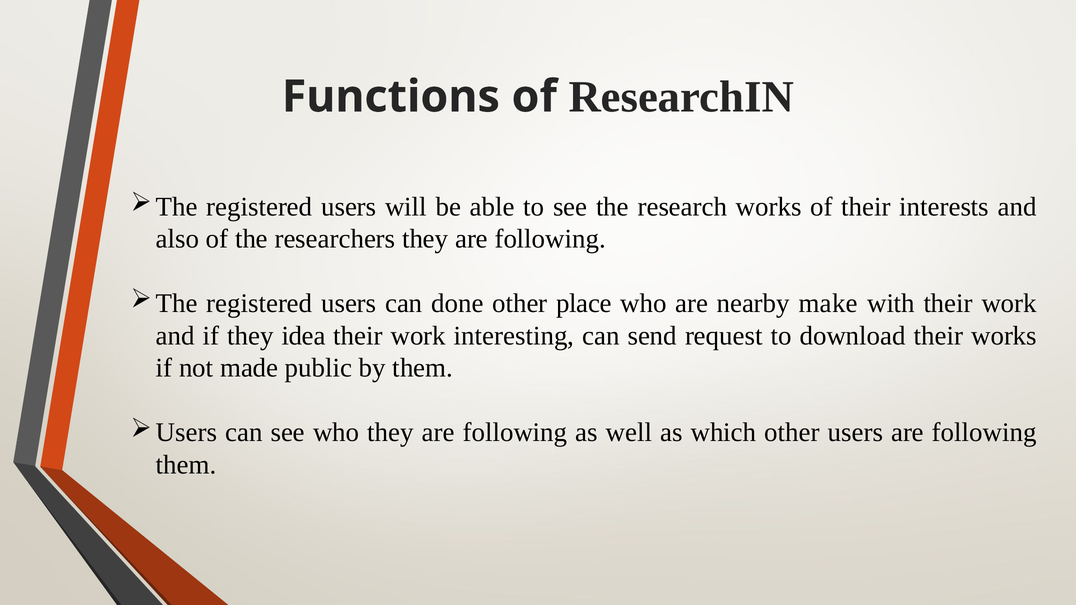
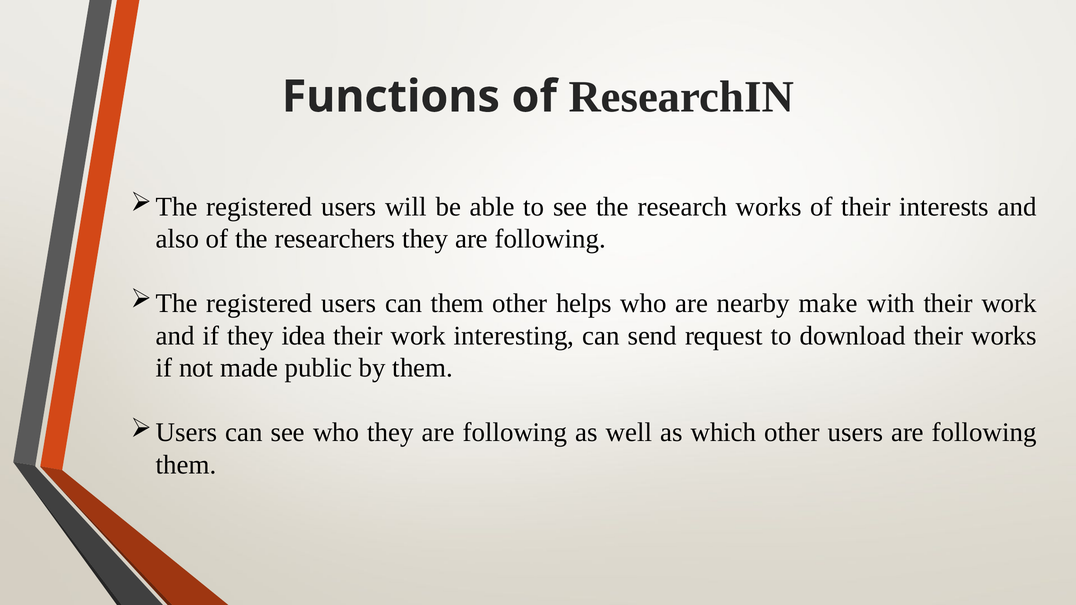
can done: done -> them
place: place -> helps
